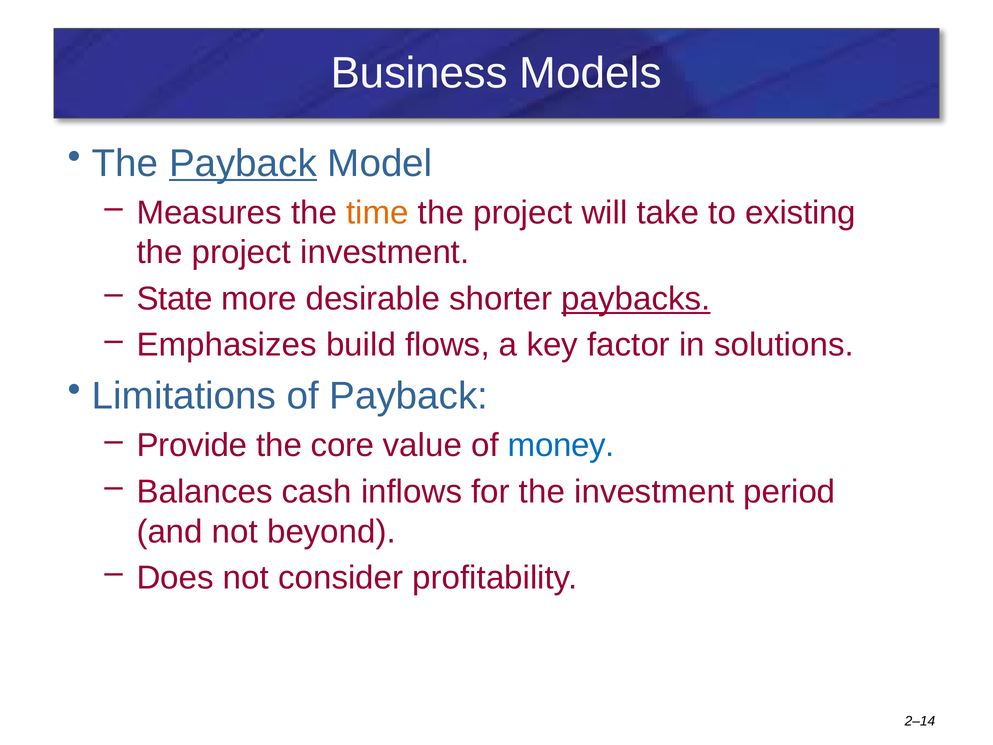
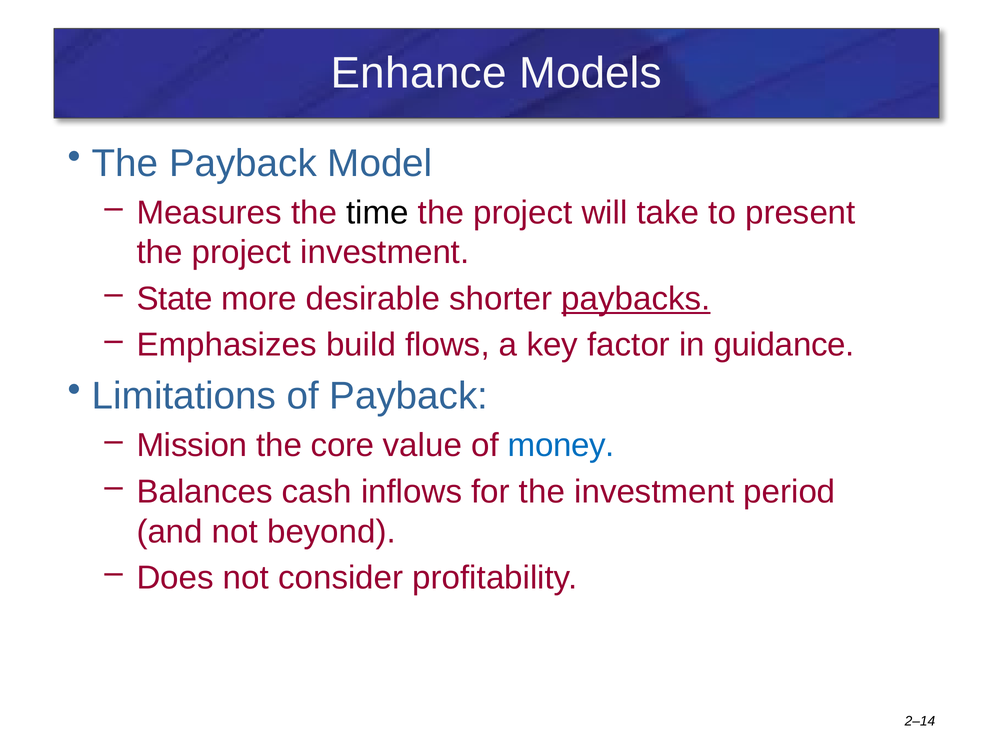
Business: Business -> Enhance
Payback at (243, 163) underline: present -> none
time colour: orange -> black
existing: existing -> present
solutions: solutions -> guidance
Provide: Provide -> Mission
